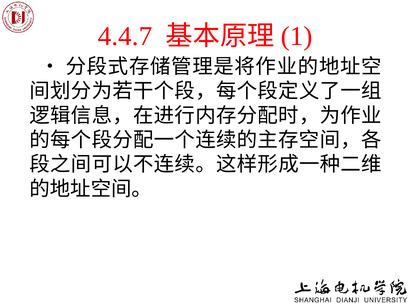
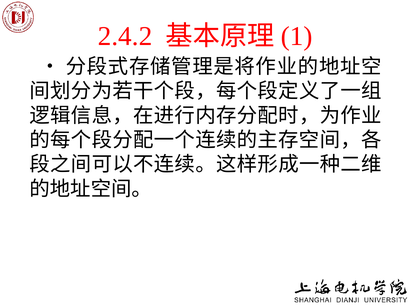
4.4.7: 4.4.7 -> 2.4.2
